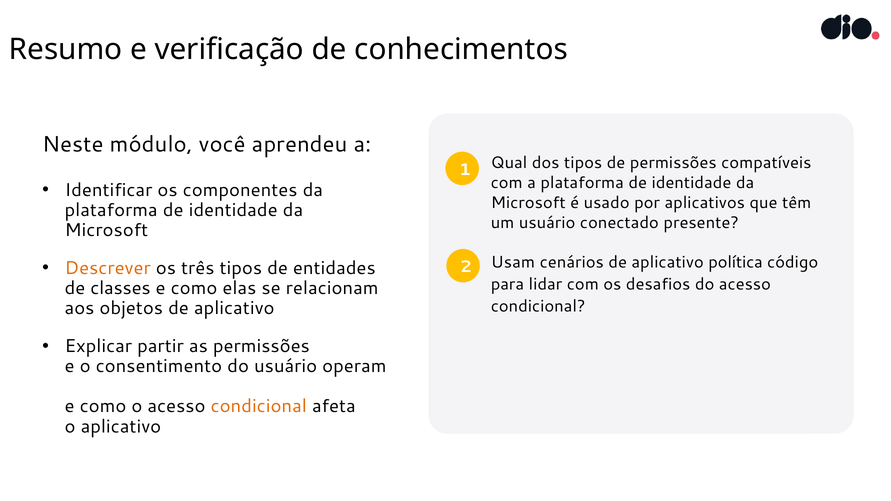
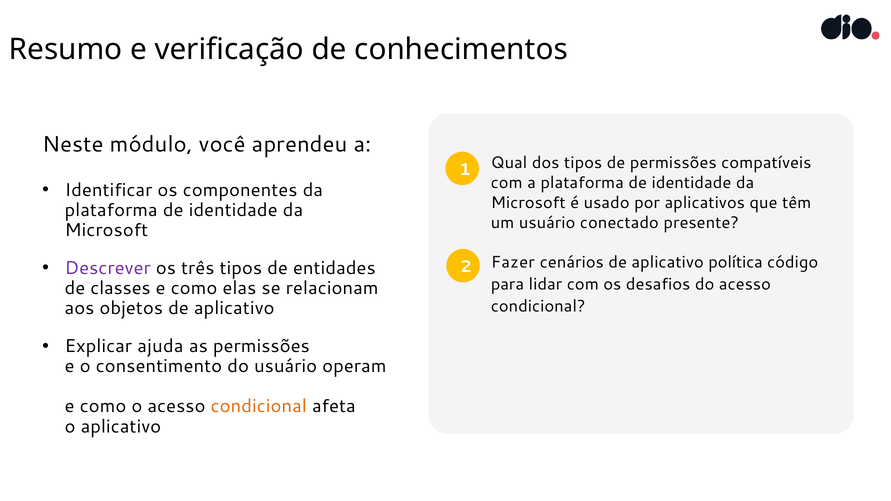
Descrever colour: orange -> purple
Usam: Usam -> Fazer
partir: partir -> ajuda
